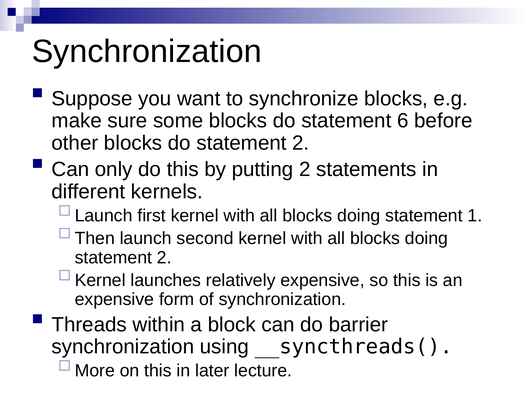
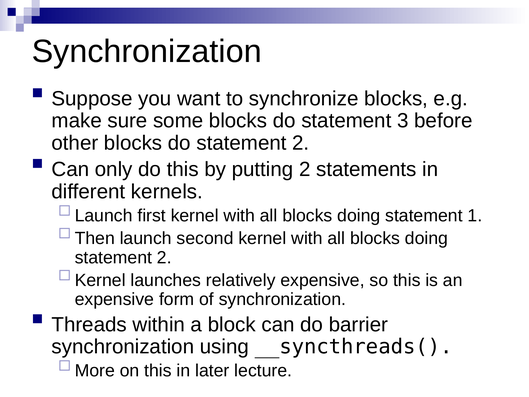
6: 6 -> 3
